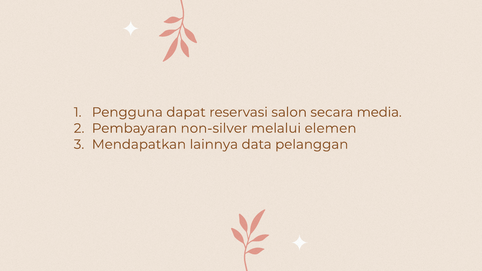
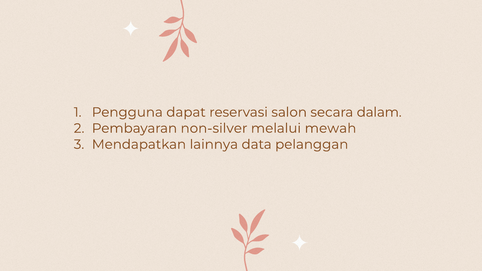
media: media -> dalam
elemen: elemen -> mewah
